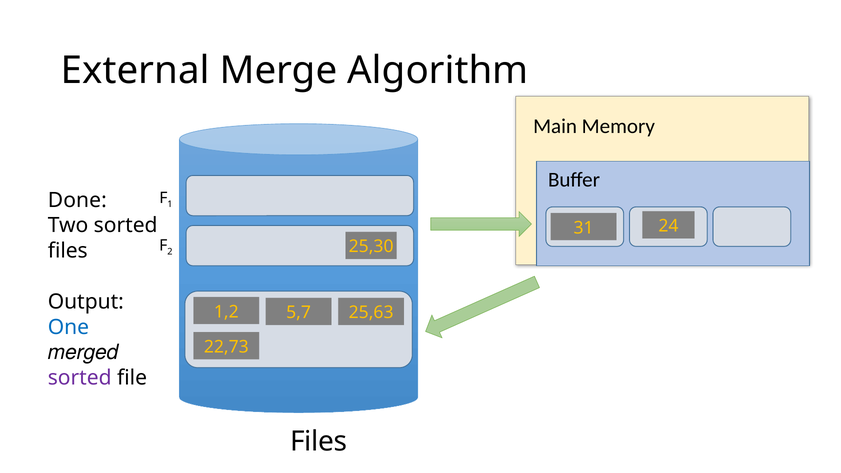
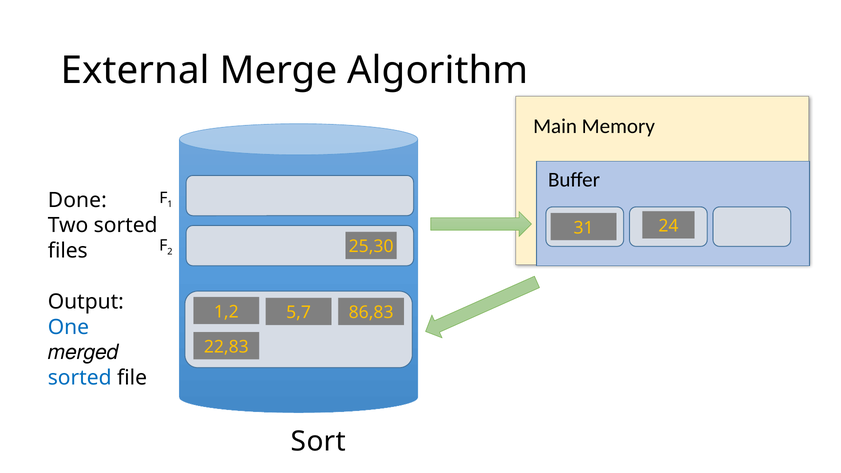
25,63: 25,63 -> 86,83
22,73: 22,73 -> 22,83
sorted at (80, 378) colour: purple -> blue
Files at (319, 442): Files -> Sort
